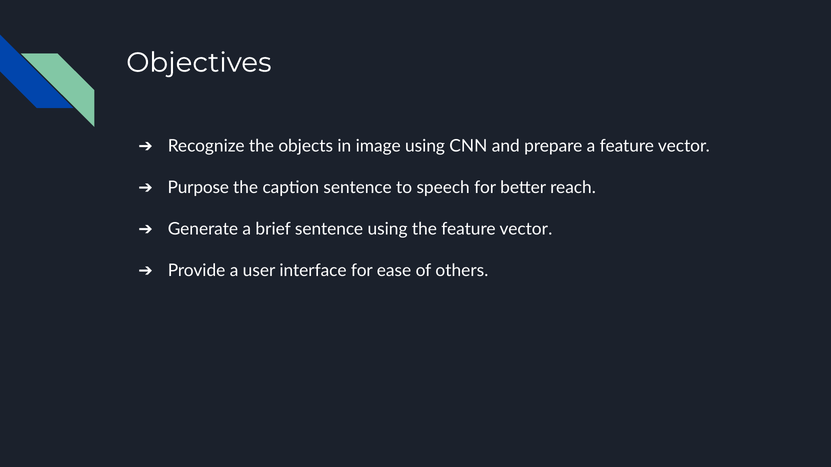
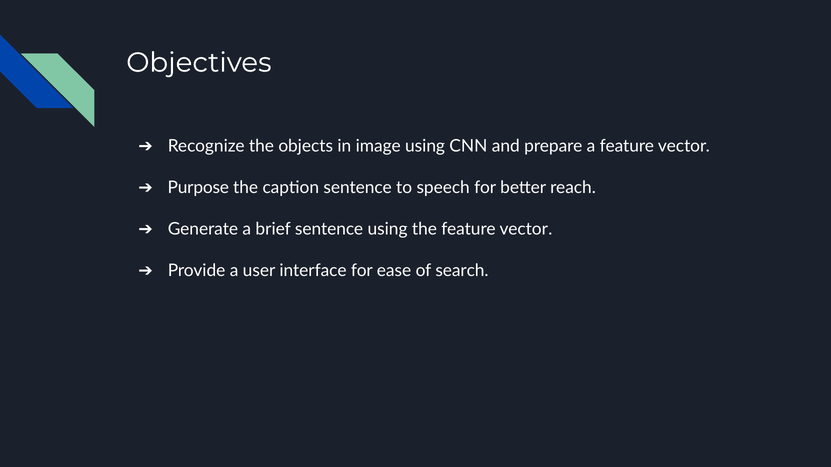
others: others -> search
